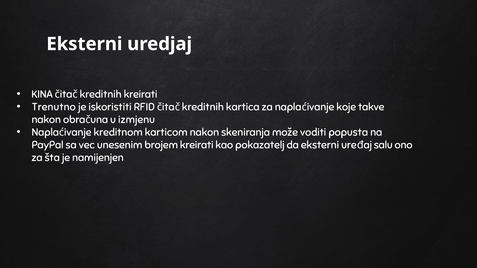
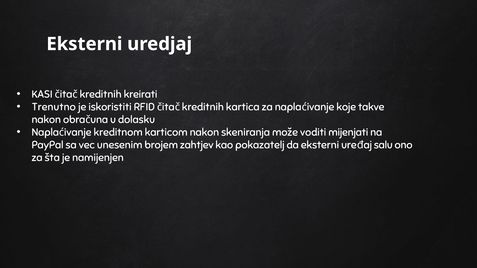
KINA: KINA -> KASI
izmjenu: izmjenu -> dolasku
popusta: popusta -> mijenjati
brojem kreirati: kreirati -> zahtjev
